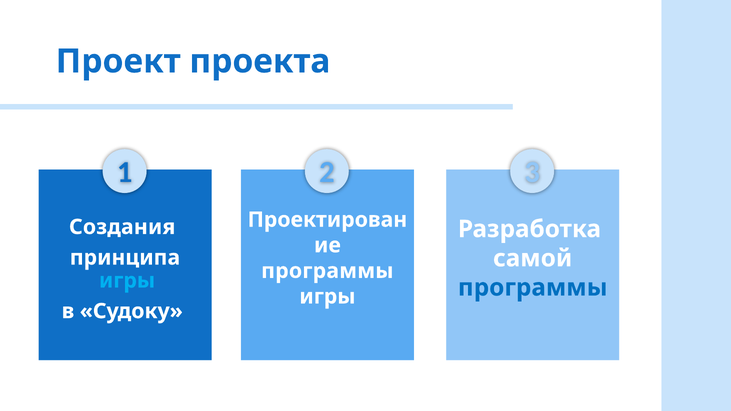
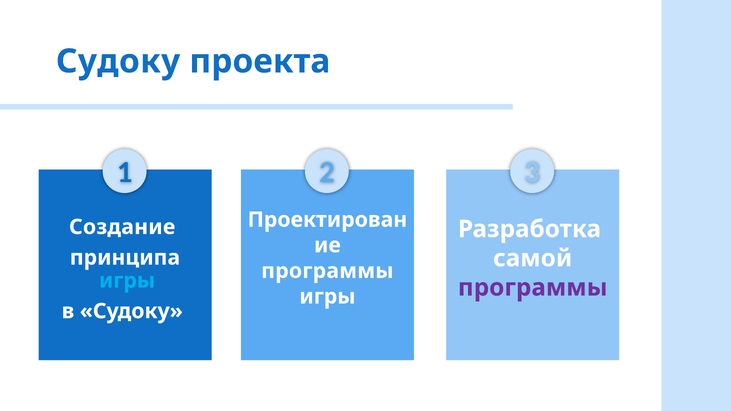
Проект at (118, 61): Проект -> Судоку
Создания: Создания -> Создание
программы at (533, 288) colour: blue -> purple
